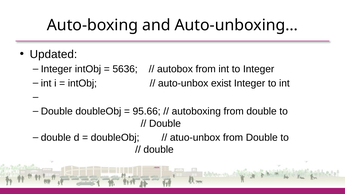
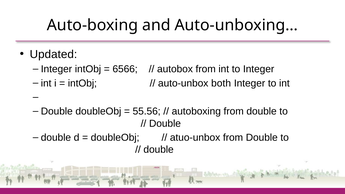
5636: 5636 -> 6566
exist: exist -> both
95.66: 95.66 -> 55.56
